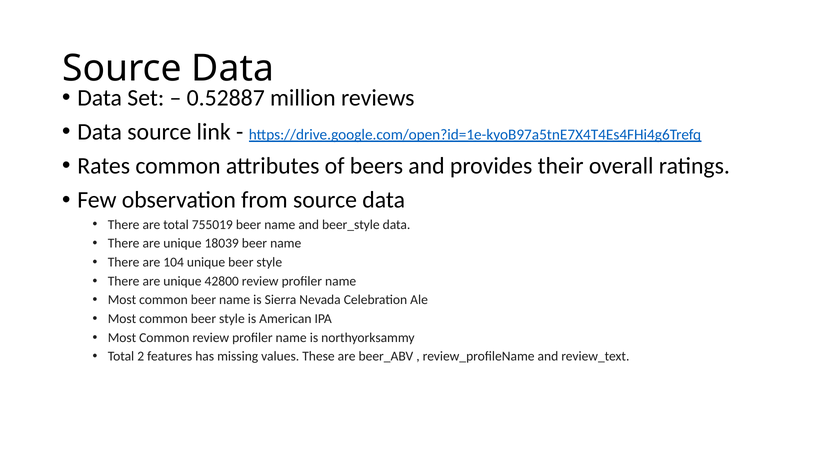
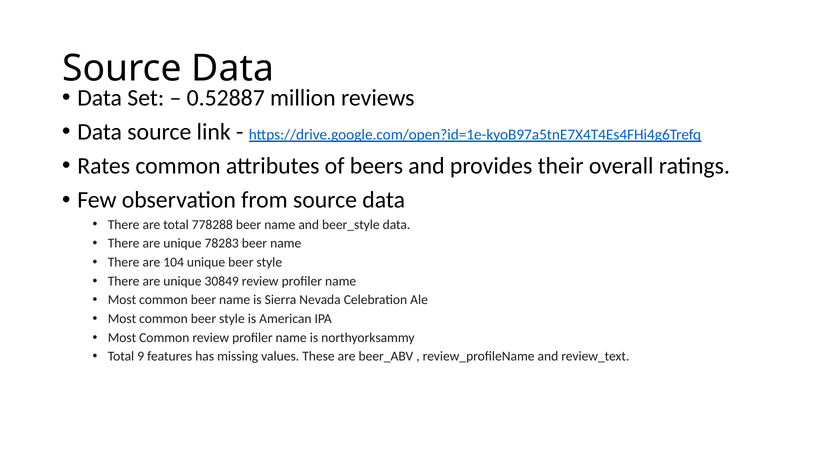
755019: 755019 -> 778288
18039: 18039 -> 78283
42800: 42800 -> 30849
2: 2 -> 9
